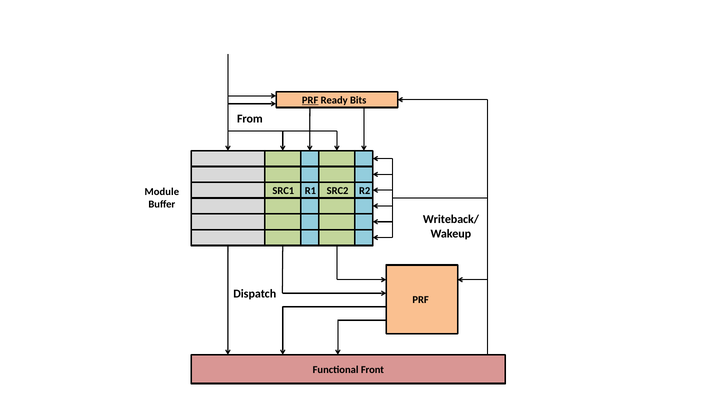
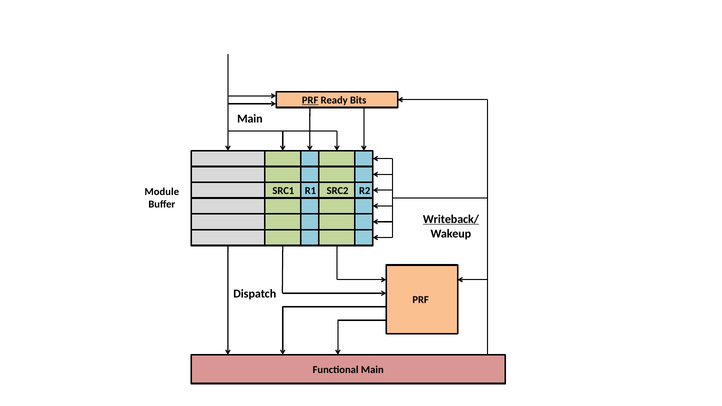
From at (250, 119): From -> Main
Writeback/ underline: none -> present
Functional Front: Front -> Main
